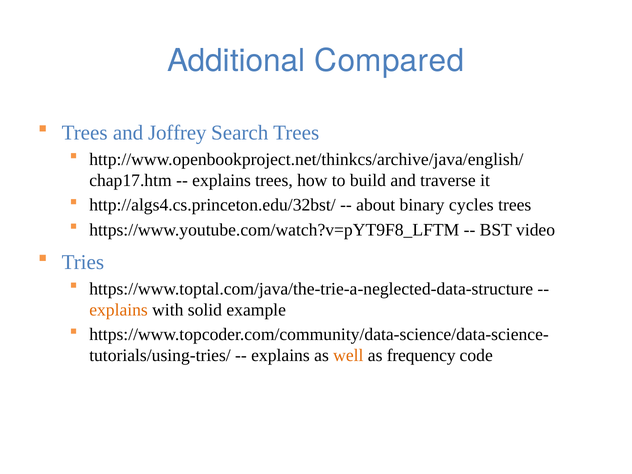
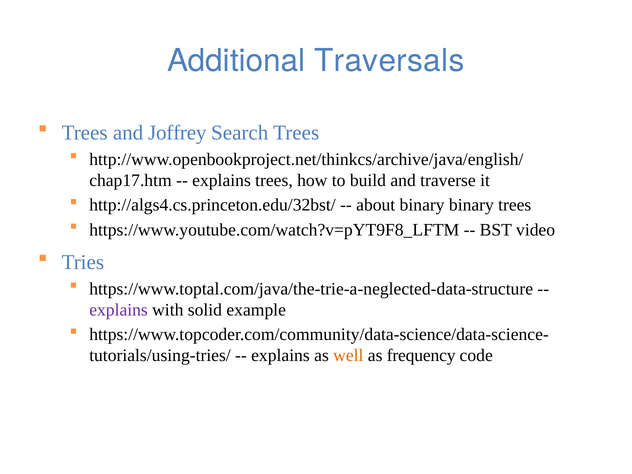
Compared: Compared -> Traversals
binary cycles: cycles -> binary
explains at (119, 310) colour: orange -> purple
